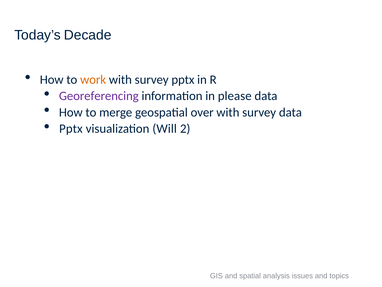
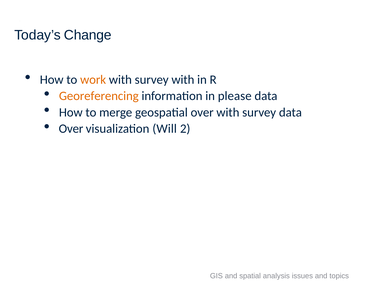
Decade: Decade -> Change
survey pptx: pptx -> with
Georeferencing colour: purple -> orange
Pptx at (71, 129): Pptx -> Over
